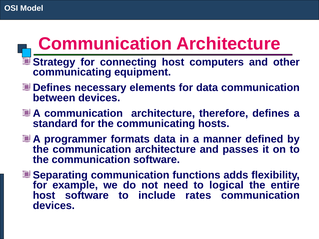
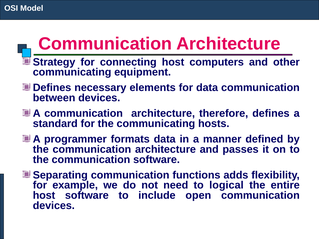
rates: rates -> open
